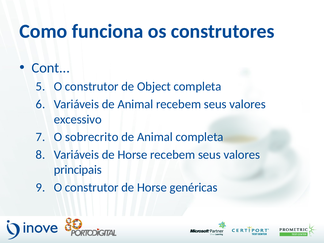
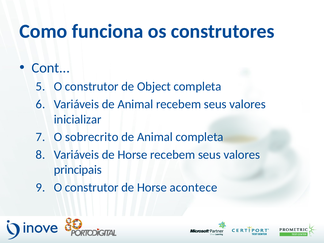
excessivo: excessivo -> inicializar
genéricas: genéricas -> acontece
